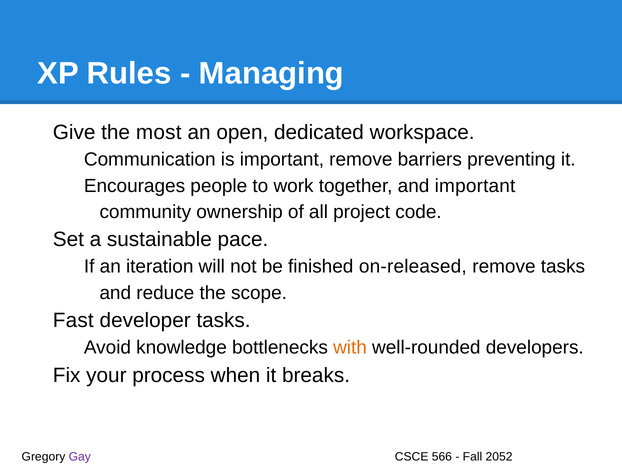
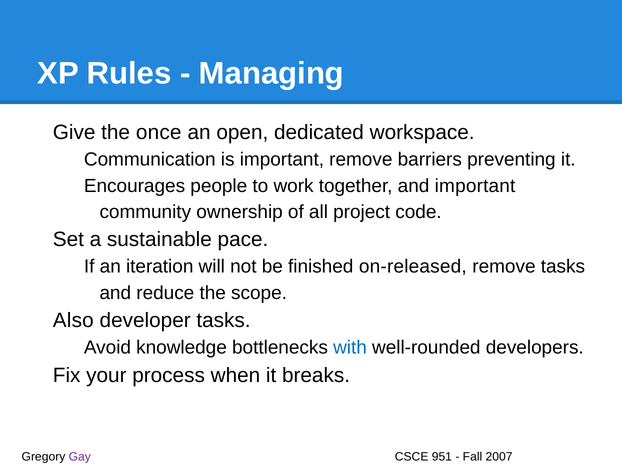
most: most -> once
Fast: Fast -> Also
with colour: orange -> blue
566: 566 -> 951
2052: 2052 -> 2007
